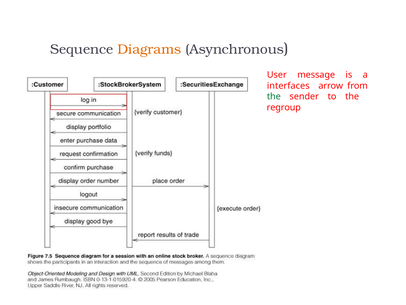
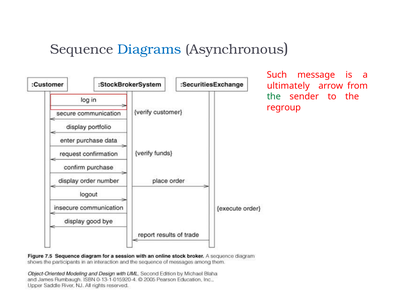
Diagrams colour: orange -> blue
User: User -> Such
interfaces: interfaces -> ultimately
